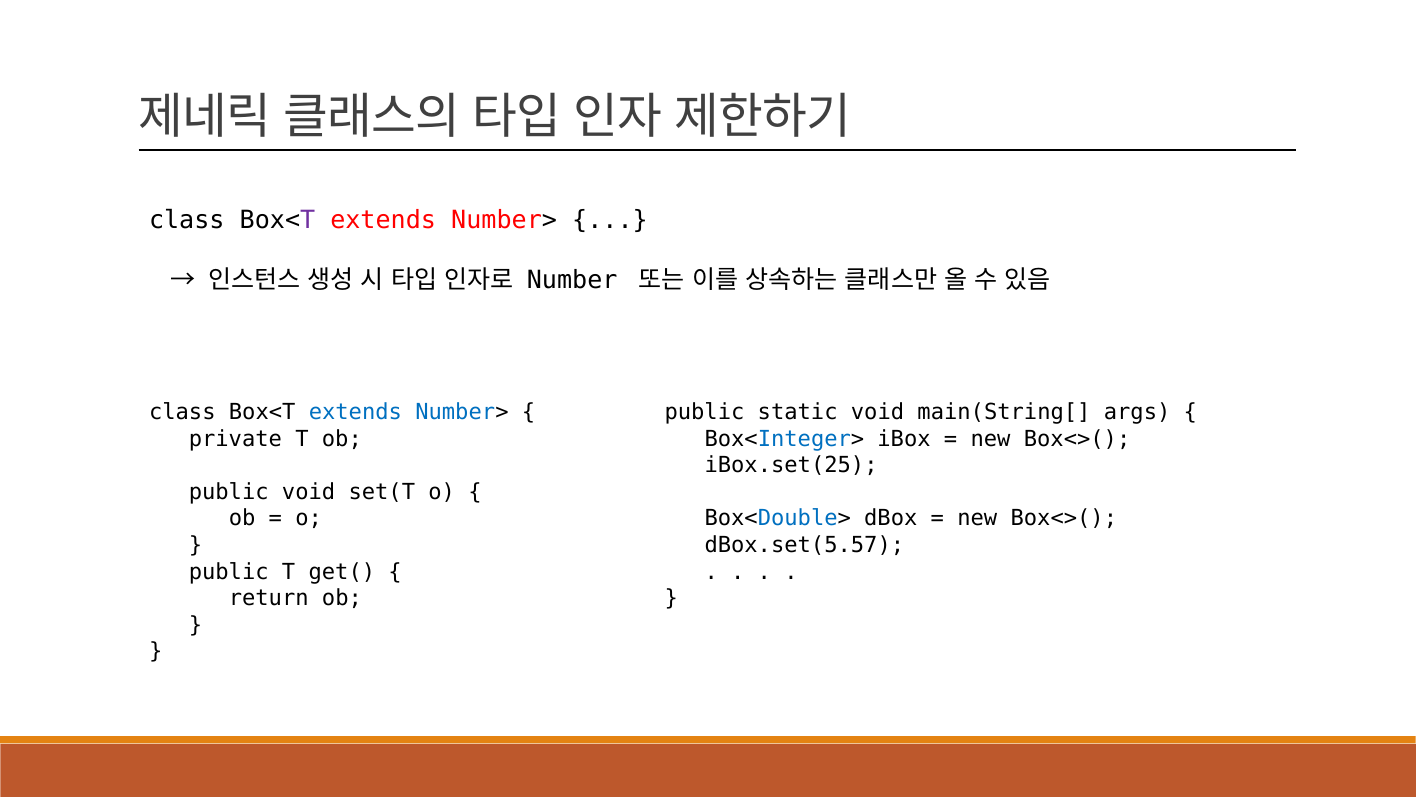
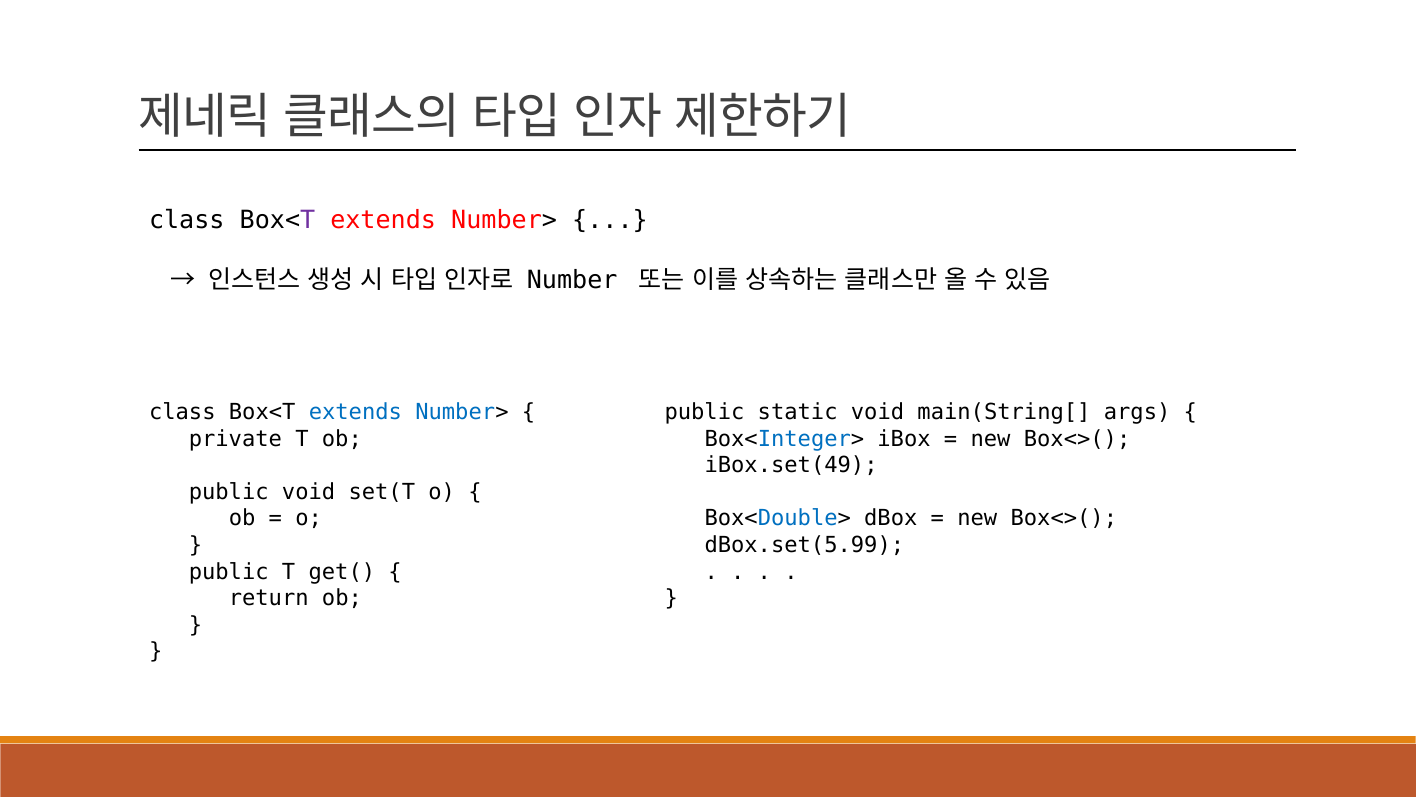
iBox.set(25: iBox.set(25 -> iBox.set(49
dBox.set(5.57: dBox.set(5.57 -> dBox.set(5.99
